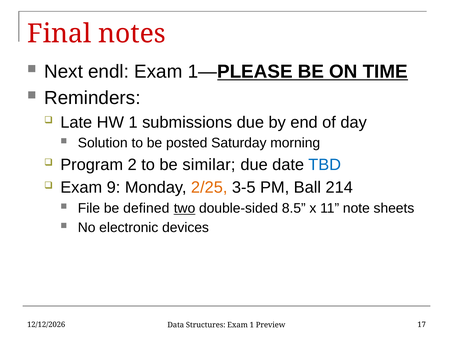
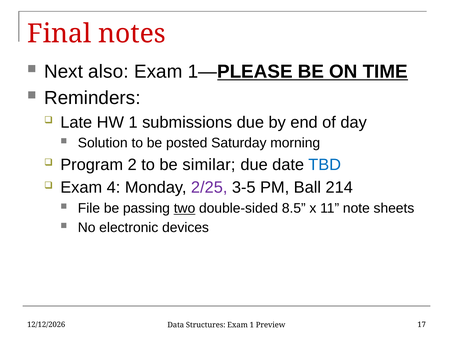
endl: endl -> also
9: 9 -> 4
2/25 colour: orange -> purple
defined: defined -> passing
